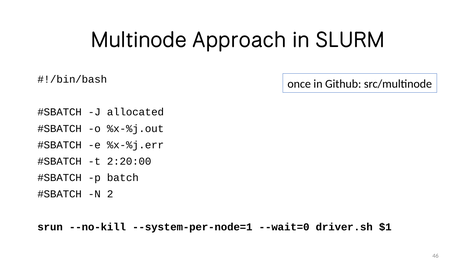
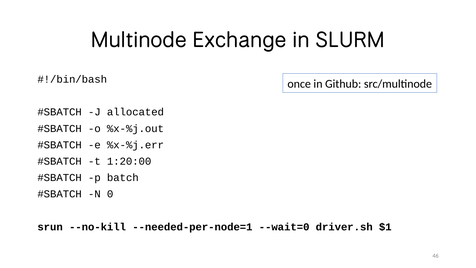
Approach: Approach -> Exchange
2:20:00: 2:20:00 -> 1:20:00
2: 2 -> 0
--system-per-node=1: --system-per-node=1 -> --needed-per-node=1
